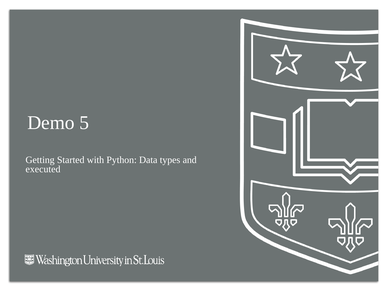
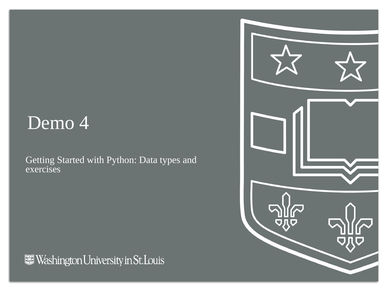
5: 5 -> 4
executed: executed -> exercises
